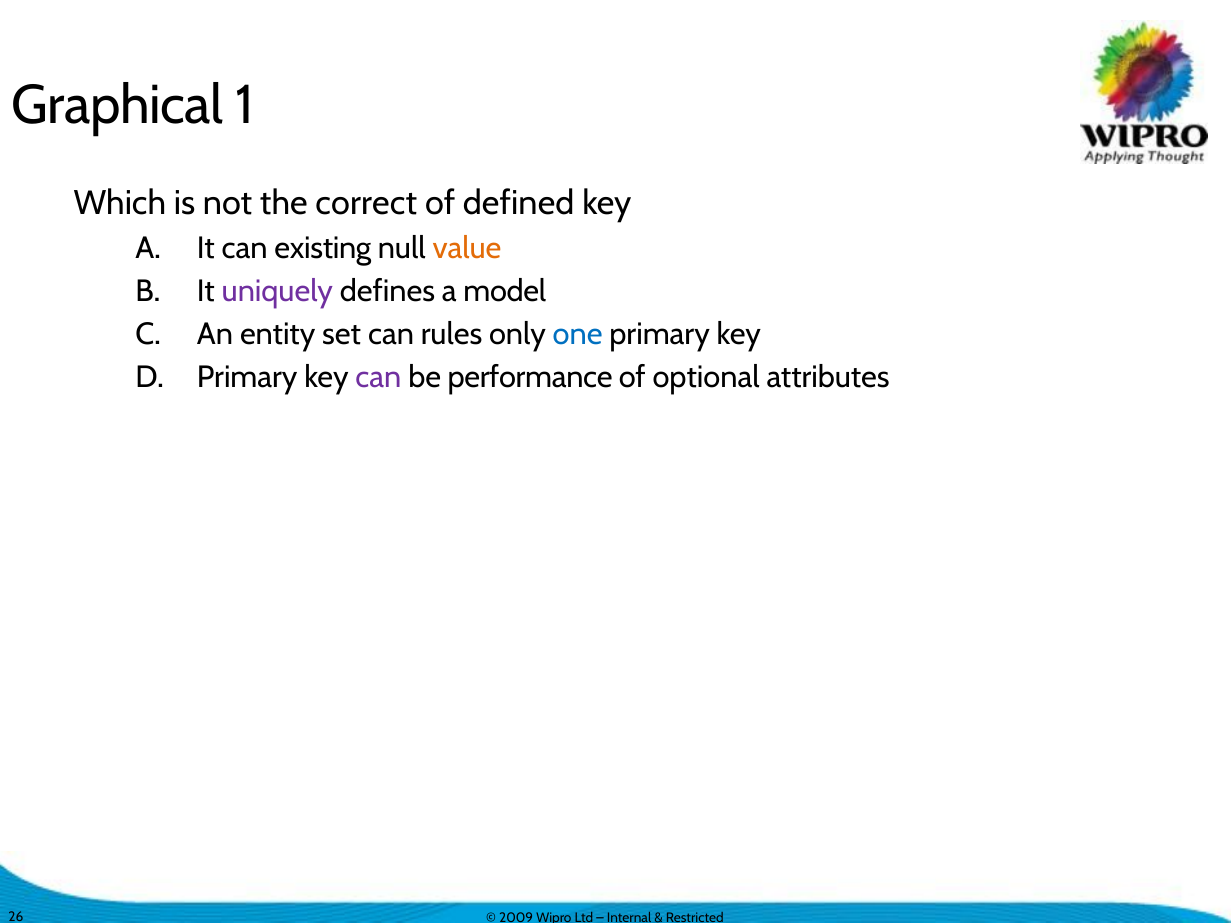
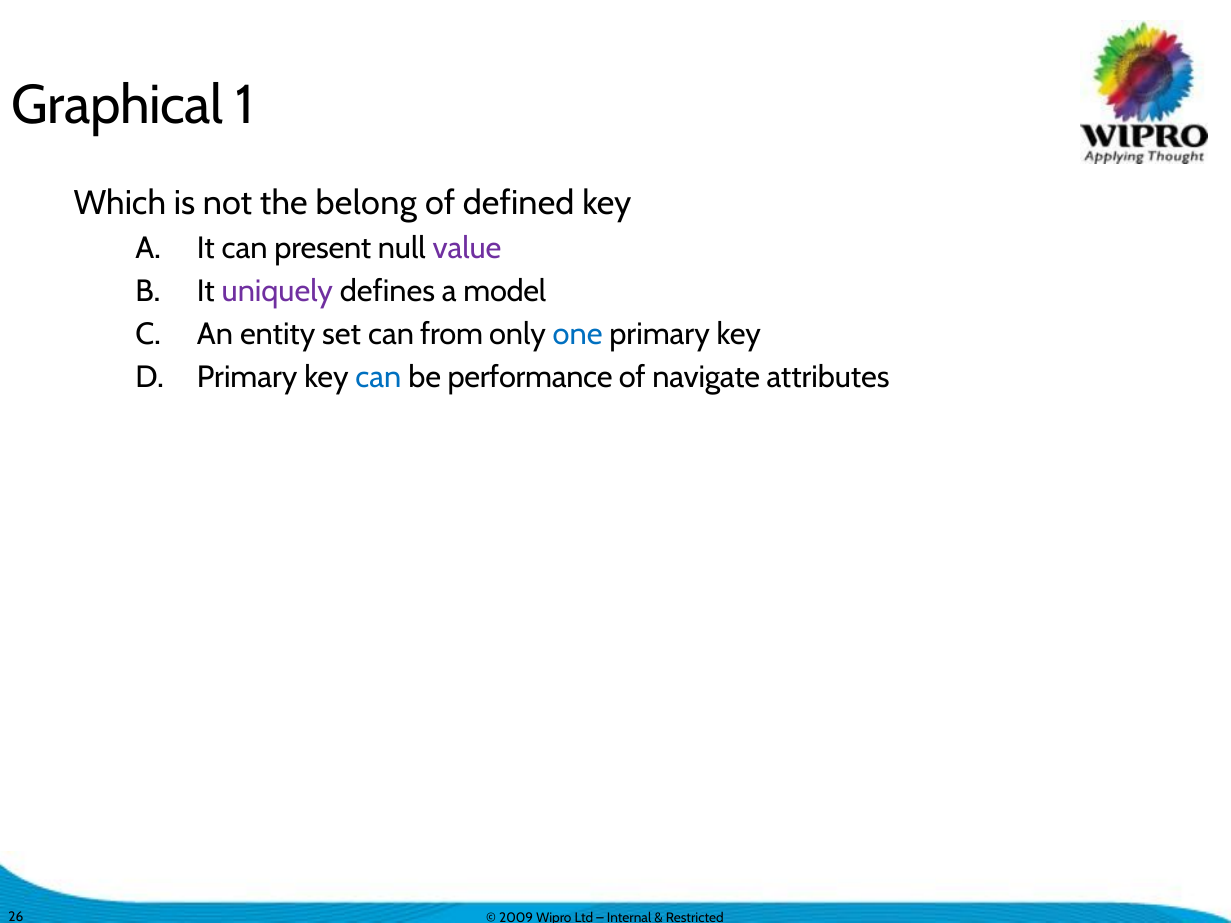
correct: correct -> belong
existing: existing -> present
value colour: orange -> purple
rules: rules -> from
can at (378, 378) colour: purple -> blue
optional: optional -> navigate
